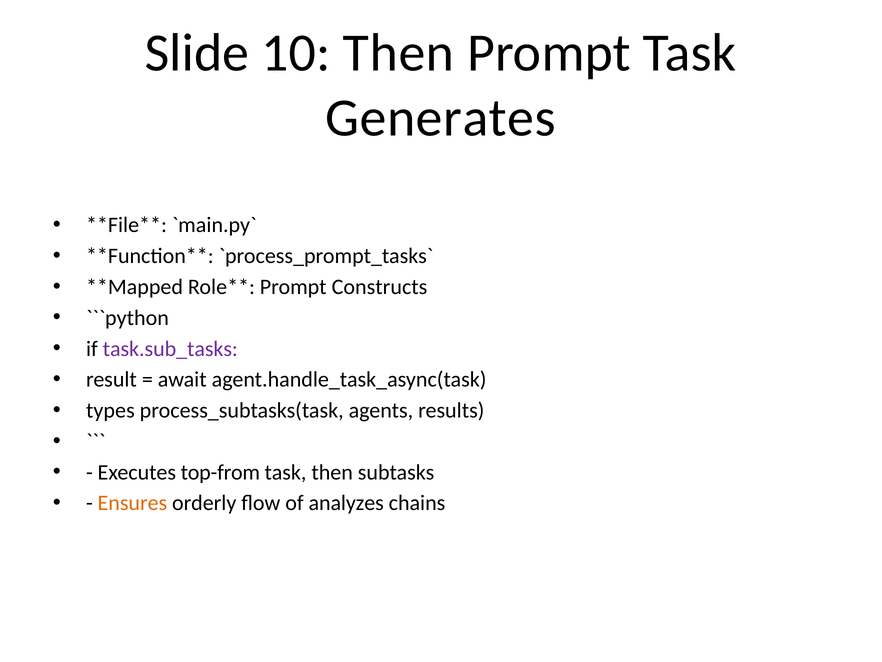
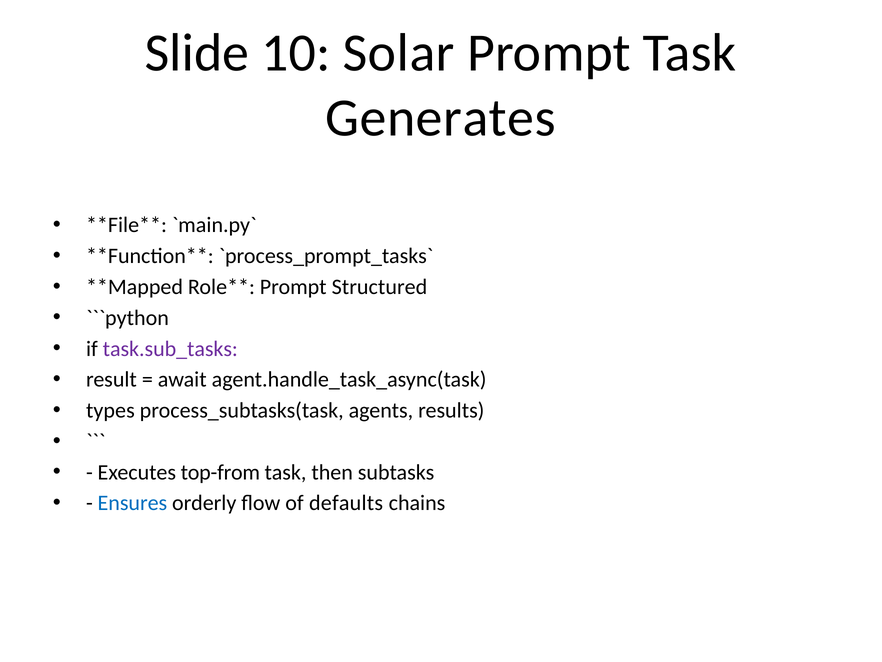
10 Then: Then -> Solar
Constructs: Constructs -> Structured
Ensures colour: orange -> blue
analyzes: analyzes -> defaults
